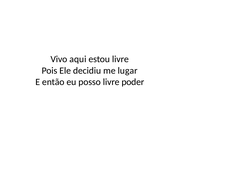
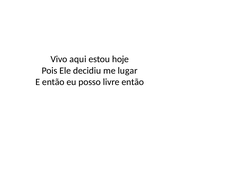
estou livre: livre -> hoje
livre poder: poder -> então
